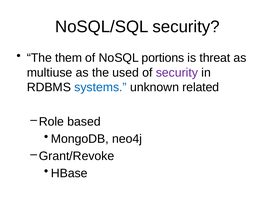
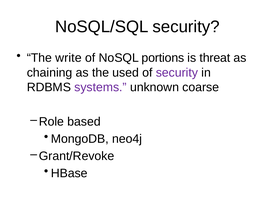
them: them -> write
multiuse: multiuse -> chaining
systems colour: blue -> purple
related: related -> coarse
